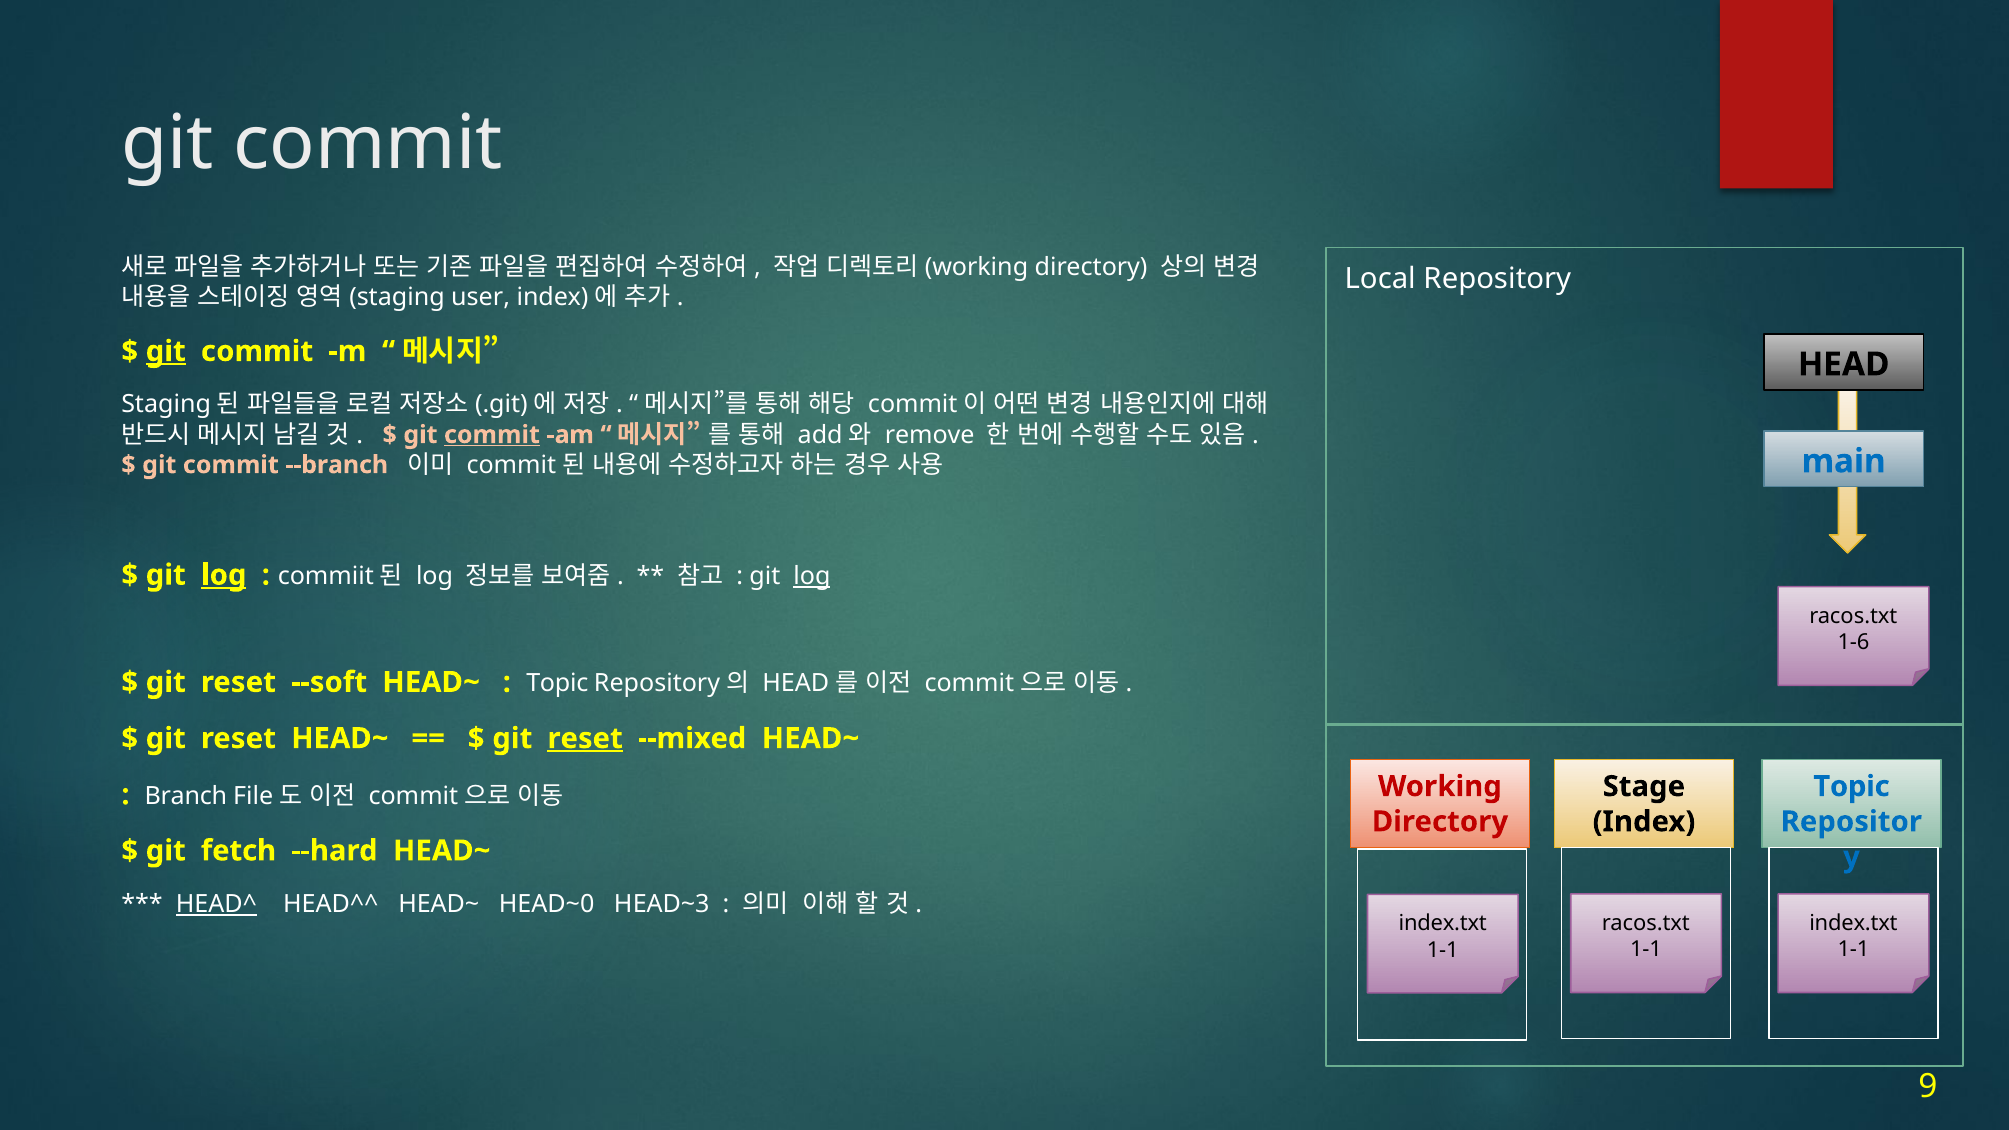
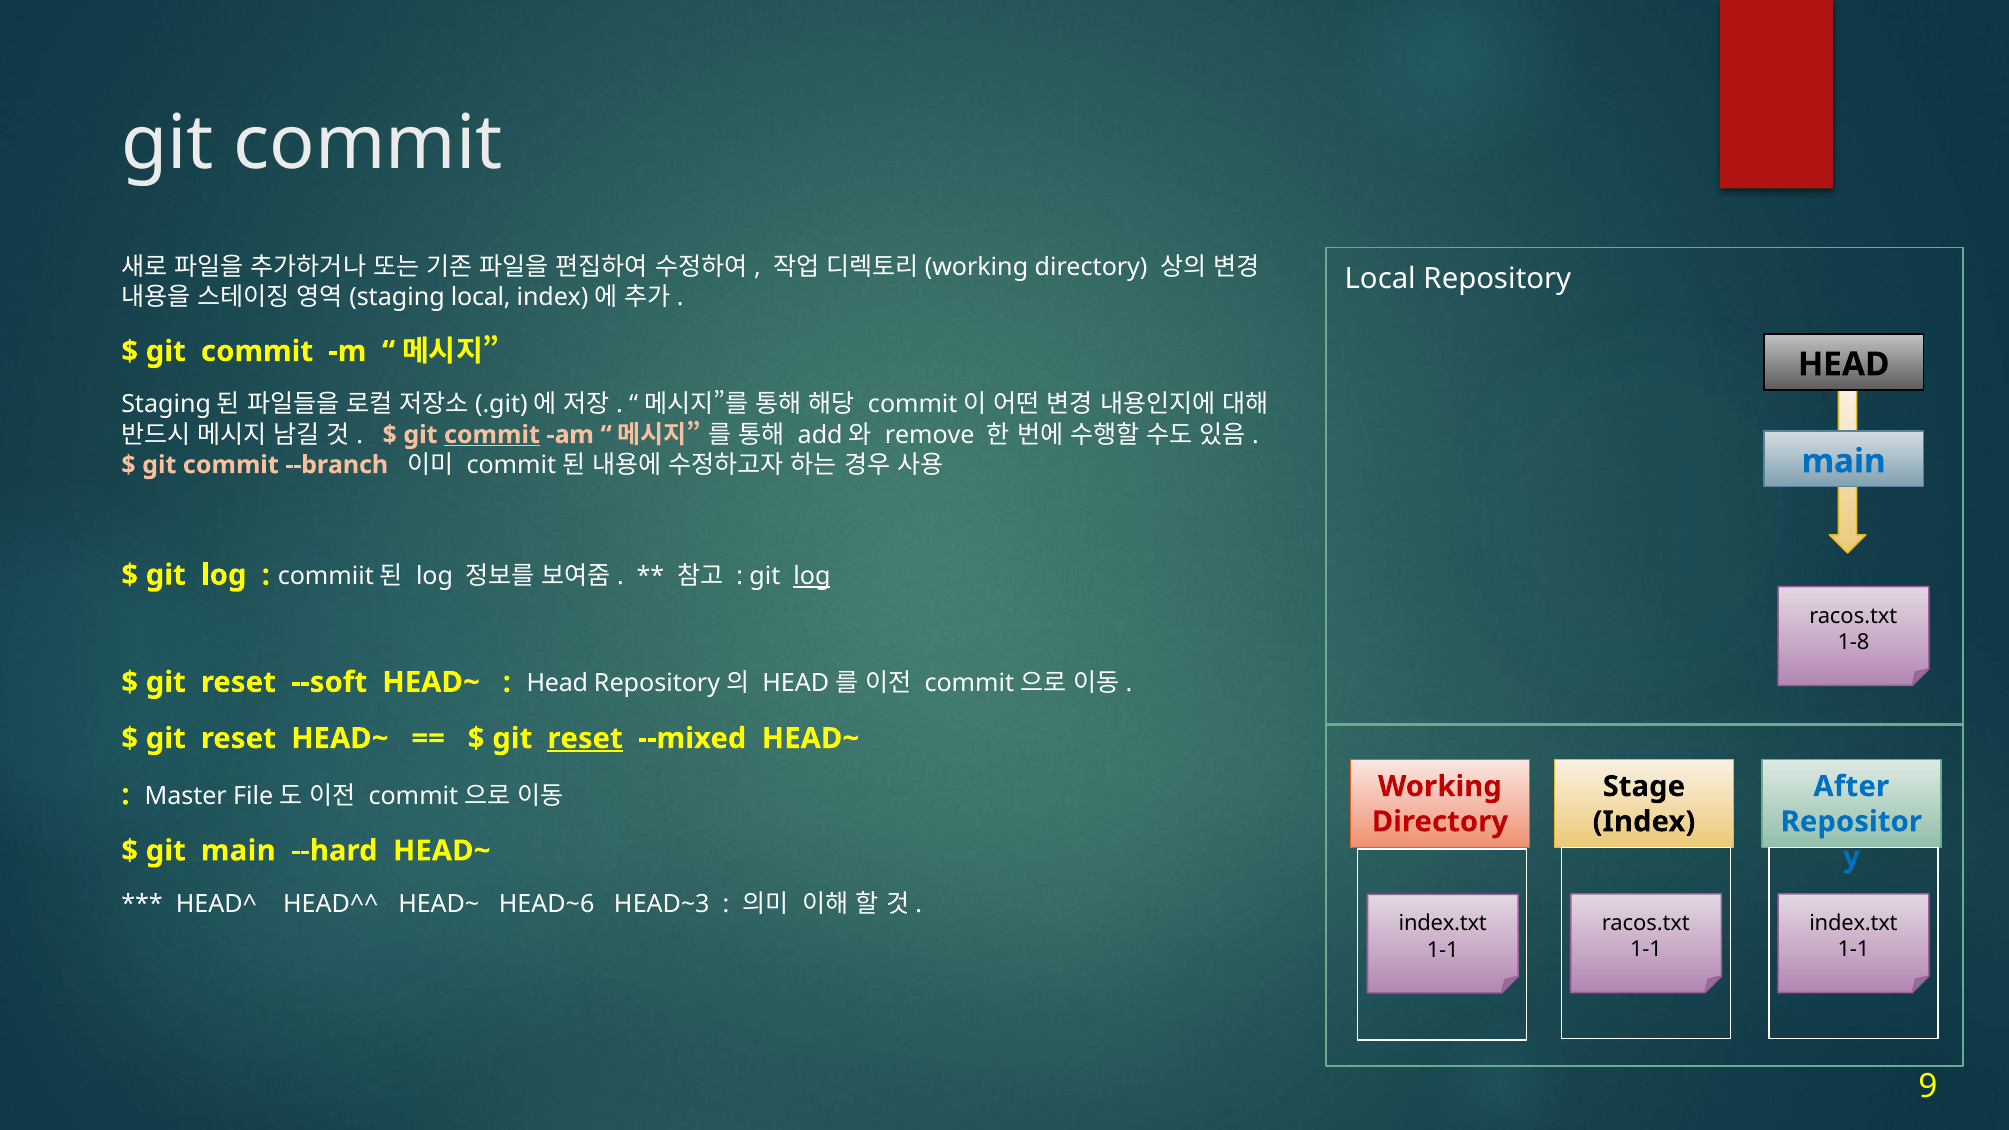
user at (481, 297): user -> local
git at (166, 351) underline: present -> none
log at (224, 575) underline: present -> none
1-6: 1-6 -> 1-8
Topic at (557, 684): Topic -> Head
Topic at (1852, 787): Topic -> After
Branch: Branch -> Master
git fetch: fetch -> main
HEAD^ underline: present -> none
HEAD~0: HEAD~0 -> HEAD~6
